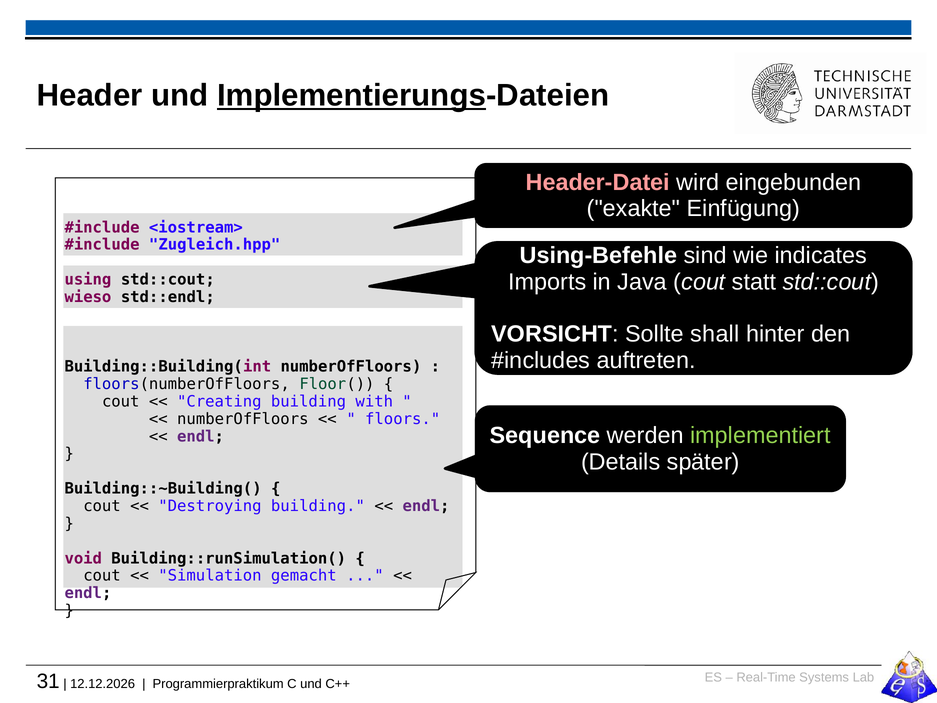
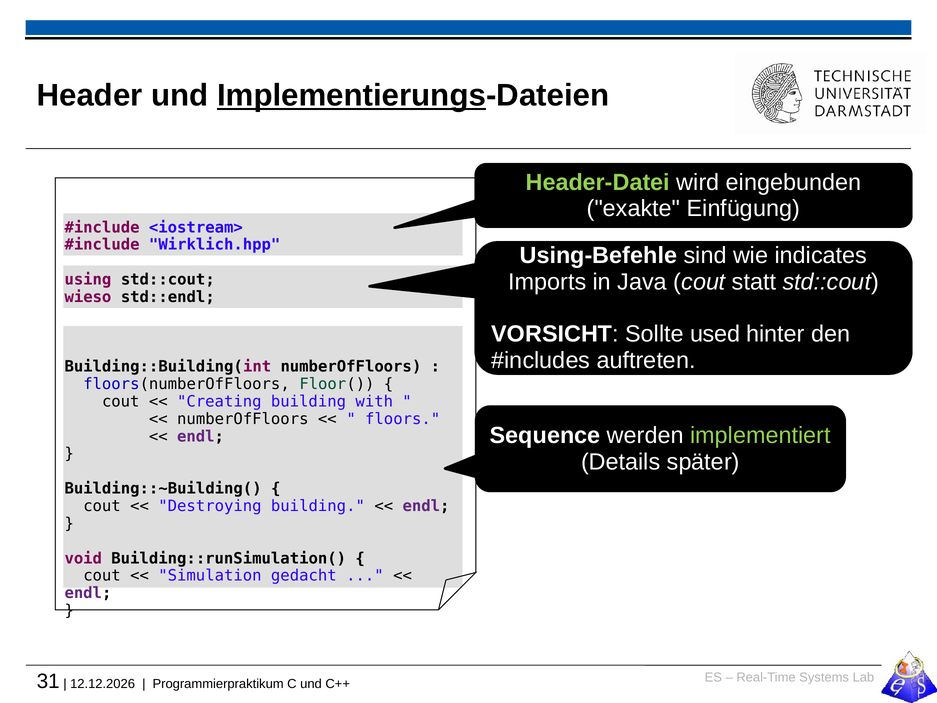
Header-Datei colour: pink -> light green
Zugleich.hpp: Zugleich.hpp -> Wirklich.hpp
shall: shall -> used
gemacht: gemacht -> gedacht
